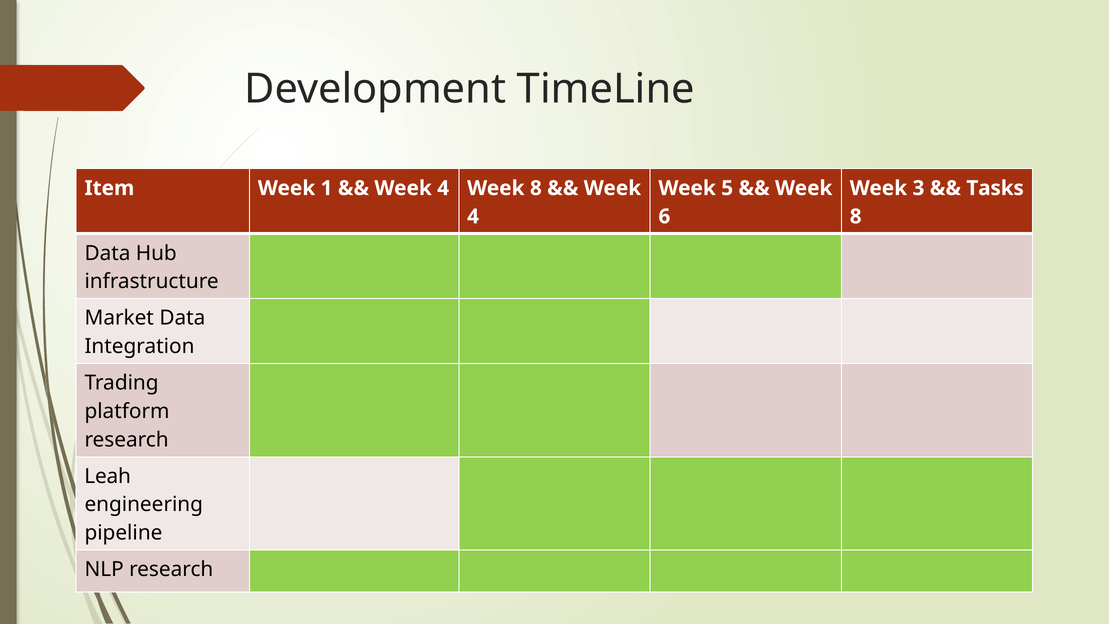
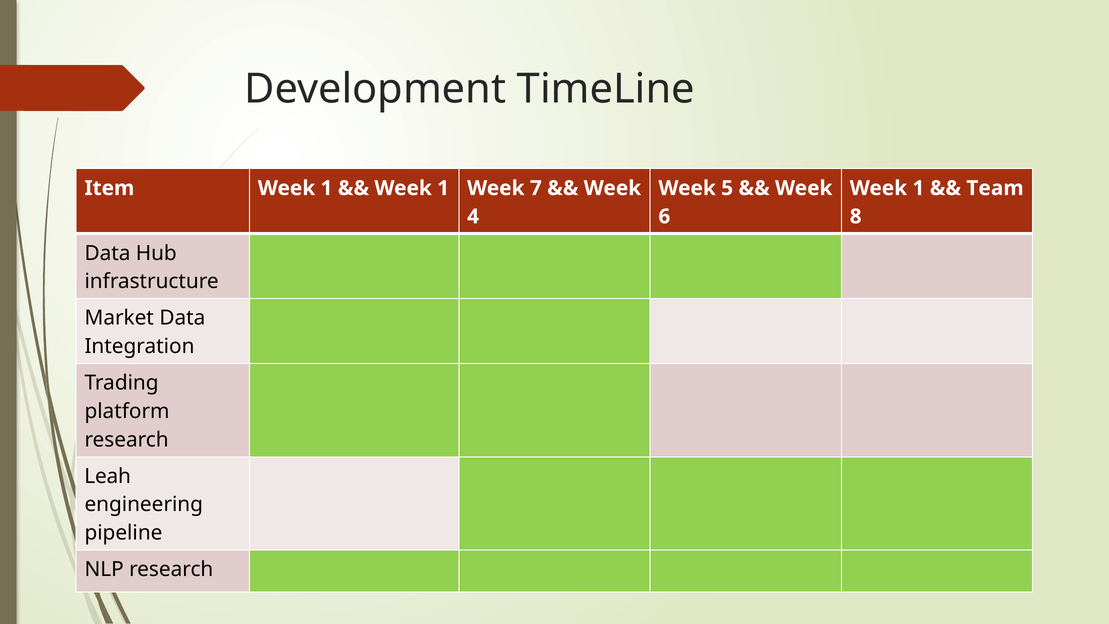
4 at (443, 188): 4 -> 1
Week 8: 8 -> 7
3 at (918, 188): 3 -> 1
Tasks: Tasks -> Team
